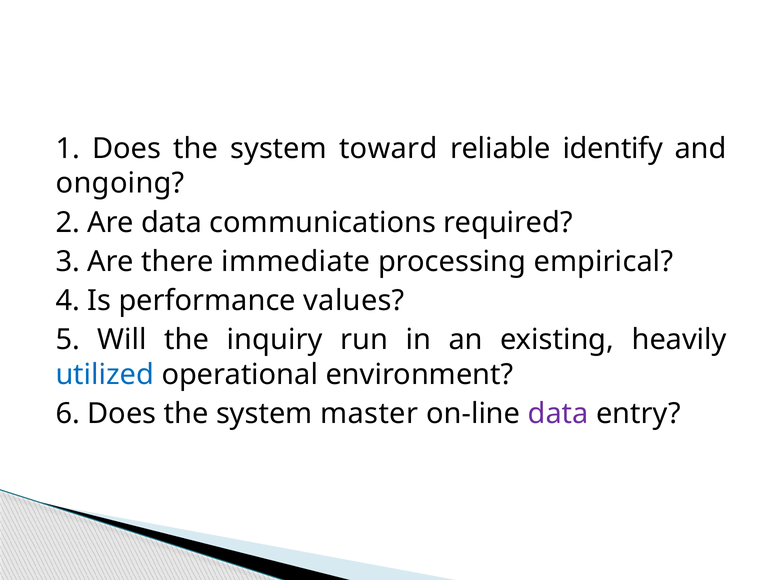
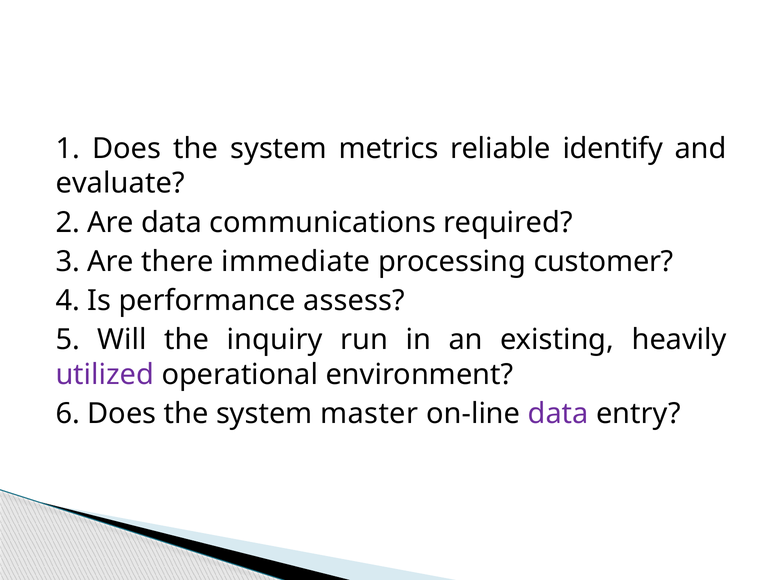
toward: toward -> metrics
ongoing: ongoing -> evaluate
empirical: empirical -> customer
values: values -> assess
utilized colour: blue -> purple
